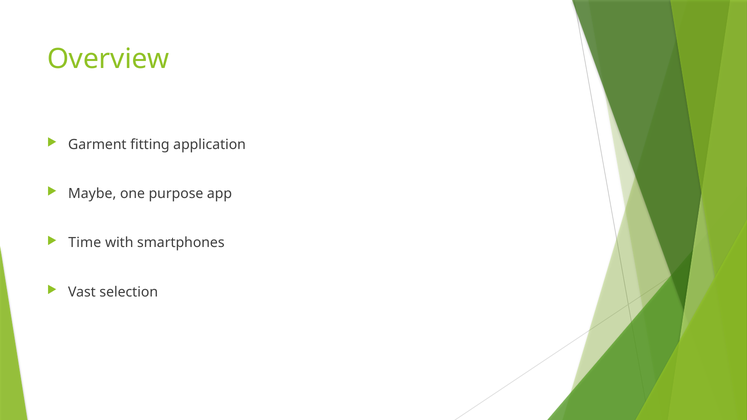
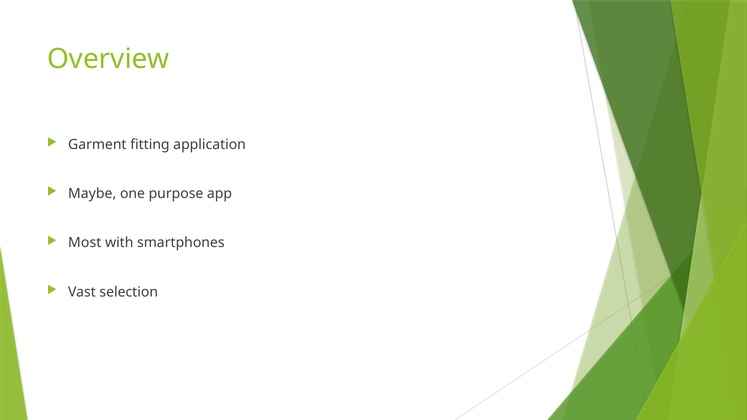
Time: Time -> Most
